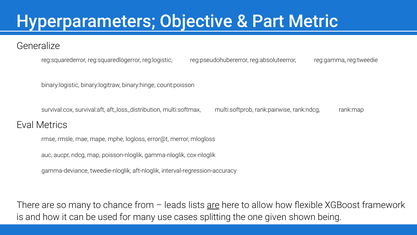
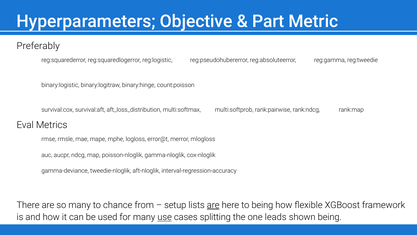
Generalize: Generalize -> Preferably
leads: leads -> setup
to allow: allow -> being
use underline: none -> present
given: given -> leads
